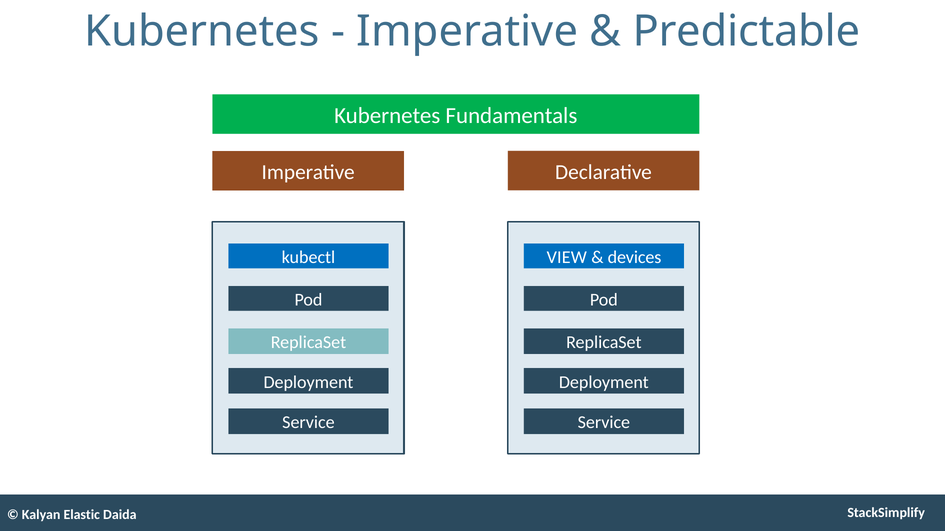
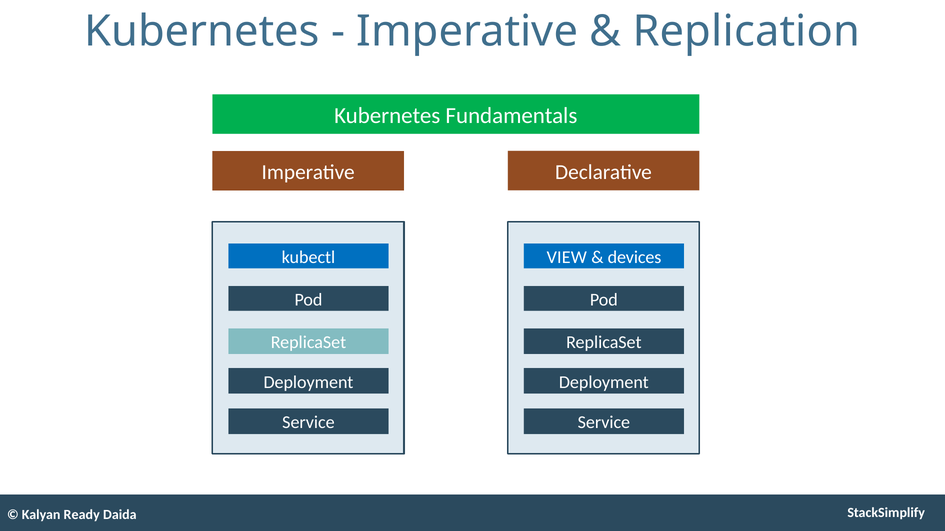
Predictable: Predictable -> Replication
Elastic: Elastic -> Ready
